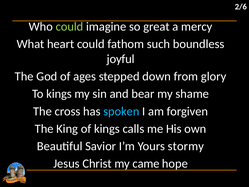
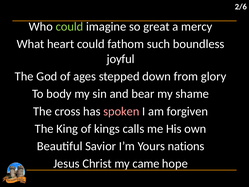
To kings: kings -> body
spoken colour: light blue -> pink
stormy: stormy -> nations
